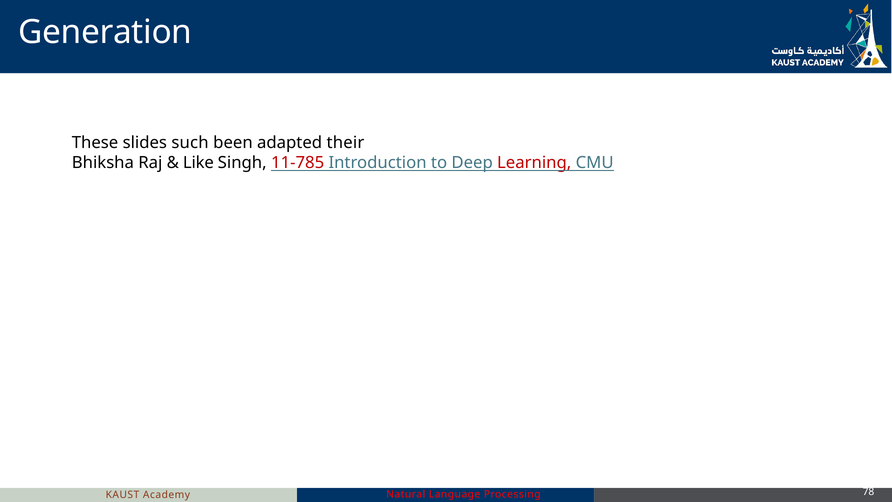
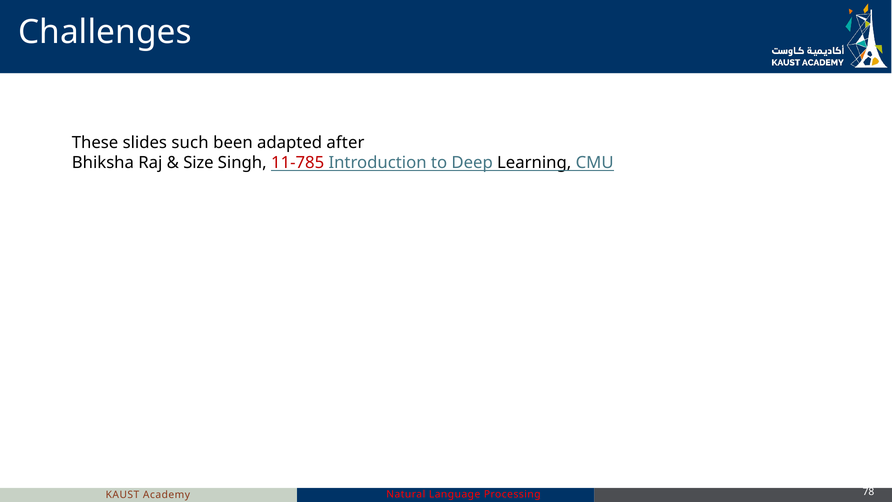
Generation: Generation -> Challenges
their: their -> after
Like: Like -> Size
Learning colour: red -> black
